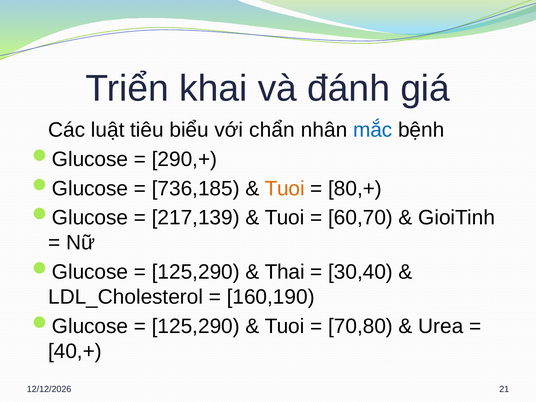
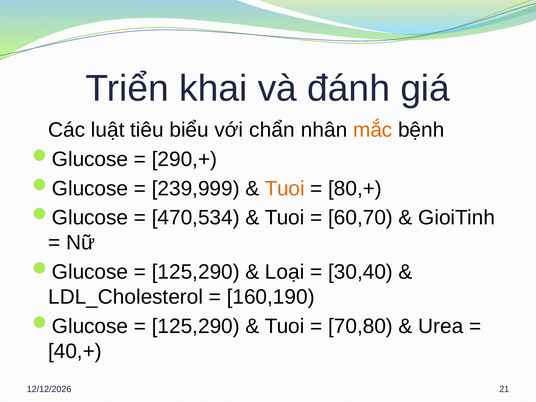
mắc colour: blue -> orange
736,185: 736,185 -> 239,999
217,139: 217,139 -> 470,534
Thai: Thai -> Loại
